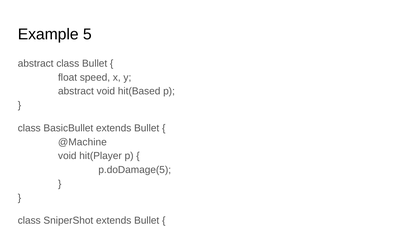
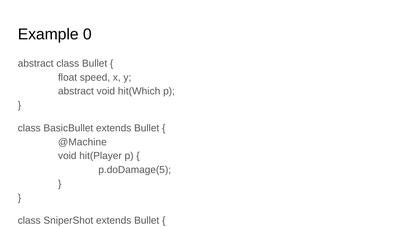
5: 5 -> 0
hit(Based: hit(Based -> hit(Which
